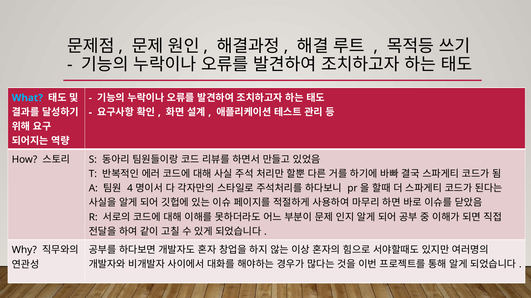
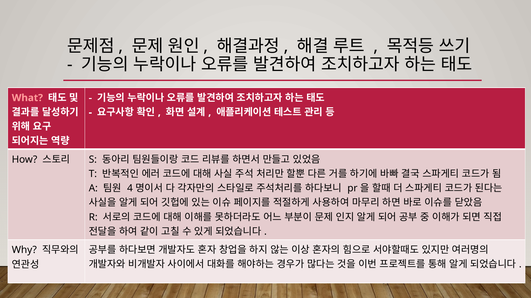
What colour: light blue -> pink
